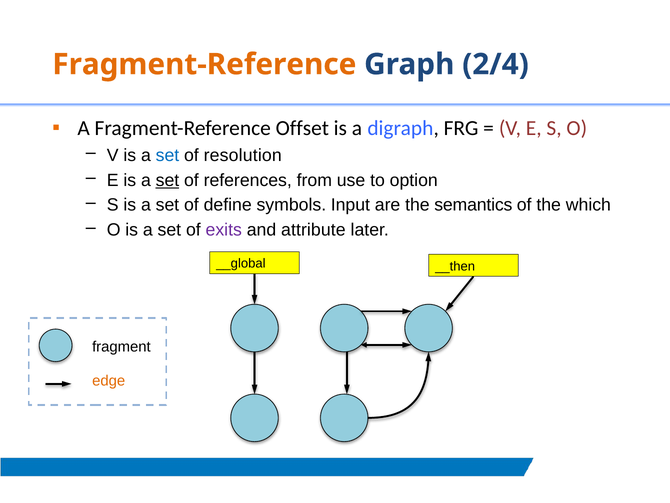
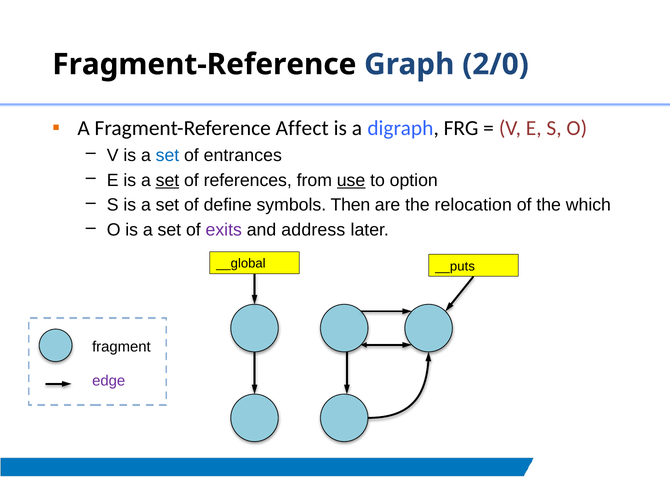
Fragment-Reference at (204, 64) colour: orange -> black
2/4: 2/4 -> 2/0
Offset: Offset -> Affect
resolution: resolution -> entrances
use underline: none -> present
Input: Input -> Then
semantics: semantics -> relocation
attribute: attribute -> address
__then: __then -> __puts
edge colour: orange -> purple
